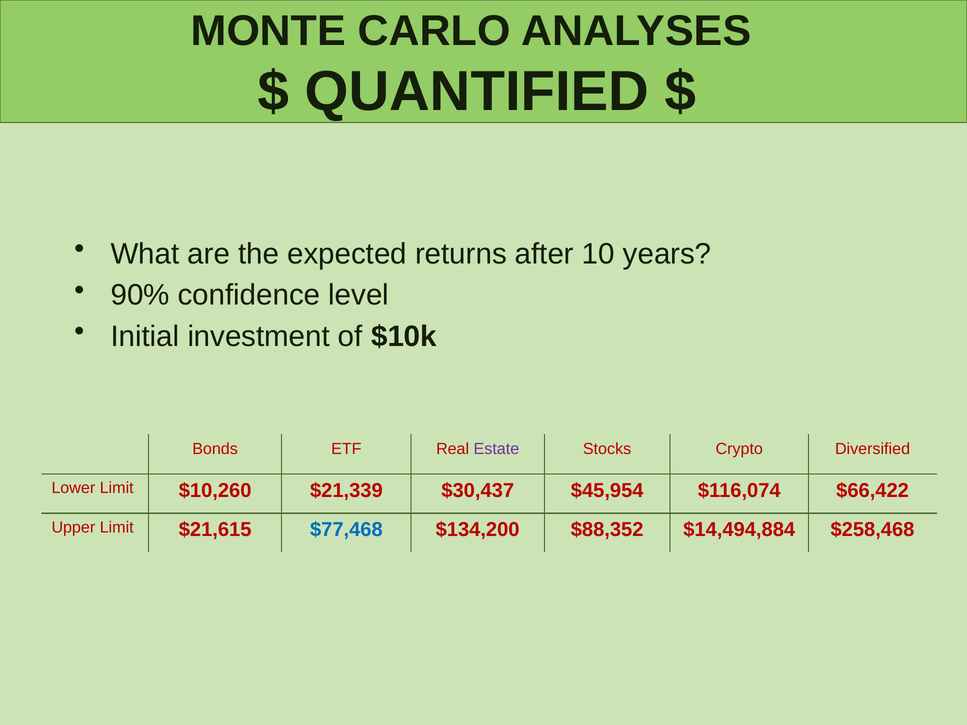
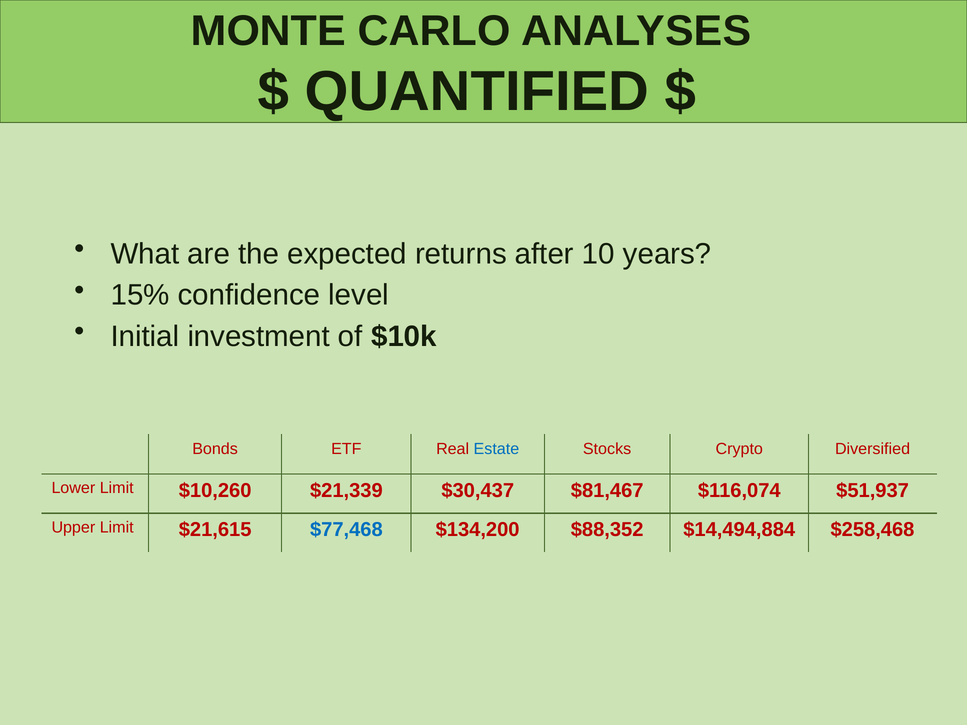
90%: 90% -> 15%
Estate colour: purple -> blue
$45,954: $45,954 -> $81,467
$66,422: $66,422 -> $51,937
